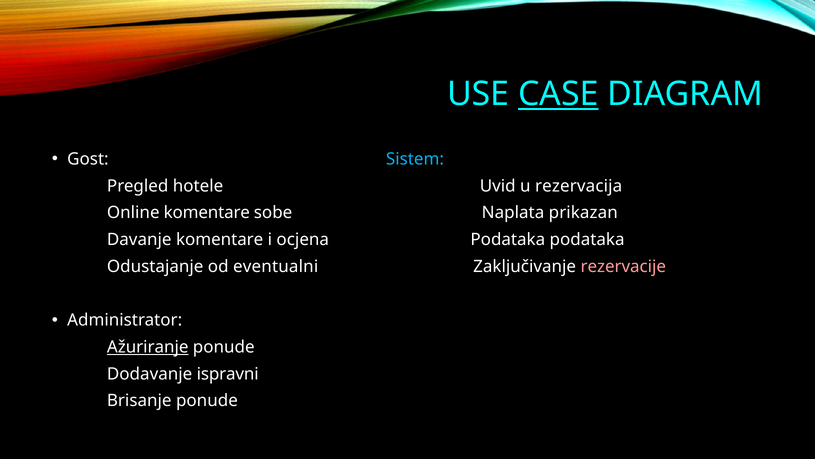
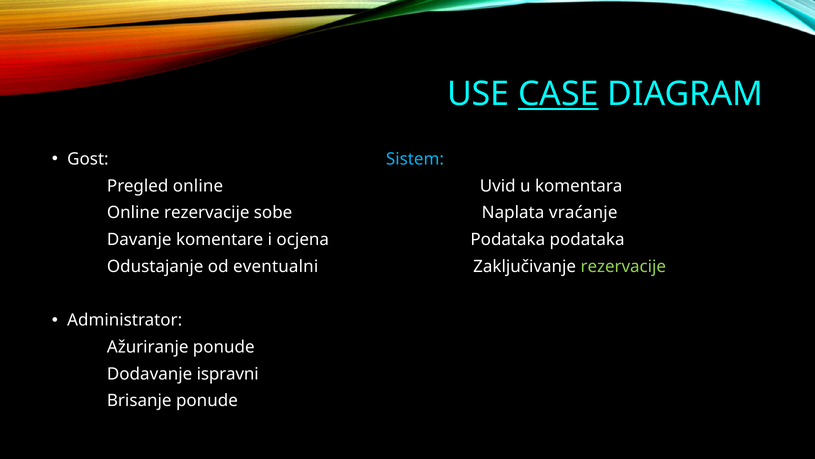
Pregled hotele: hotele -> online
rezervacija: rezervacija -> komentara
Online komentare: komentare -> rezervacije
prikazan: prikazan -> vraćanje
rezervacije at (623, 266) colour: pink -> light green
Ažuriranje underline: present -> none
